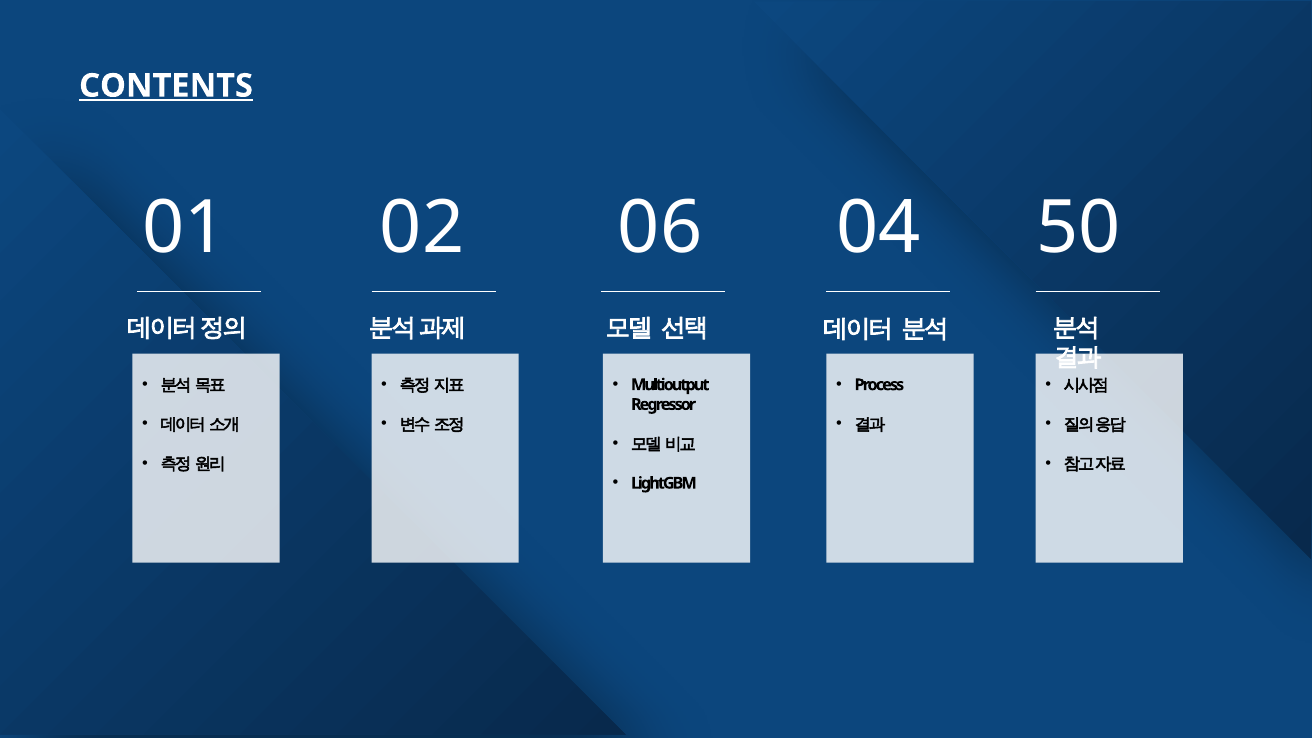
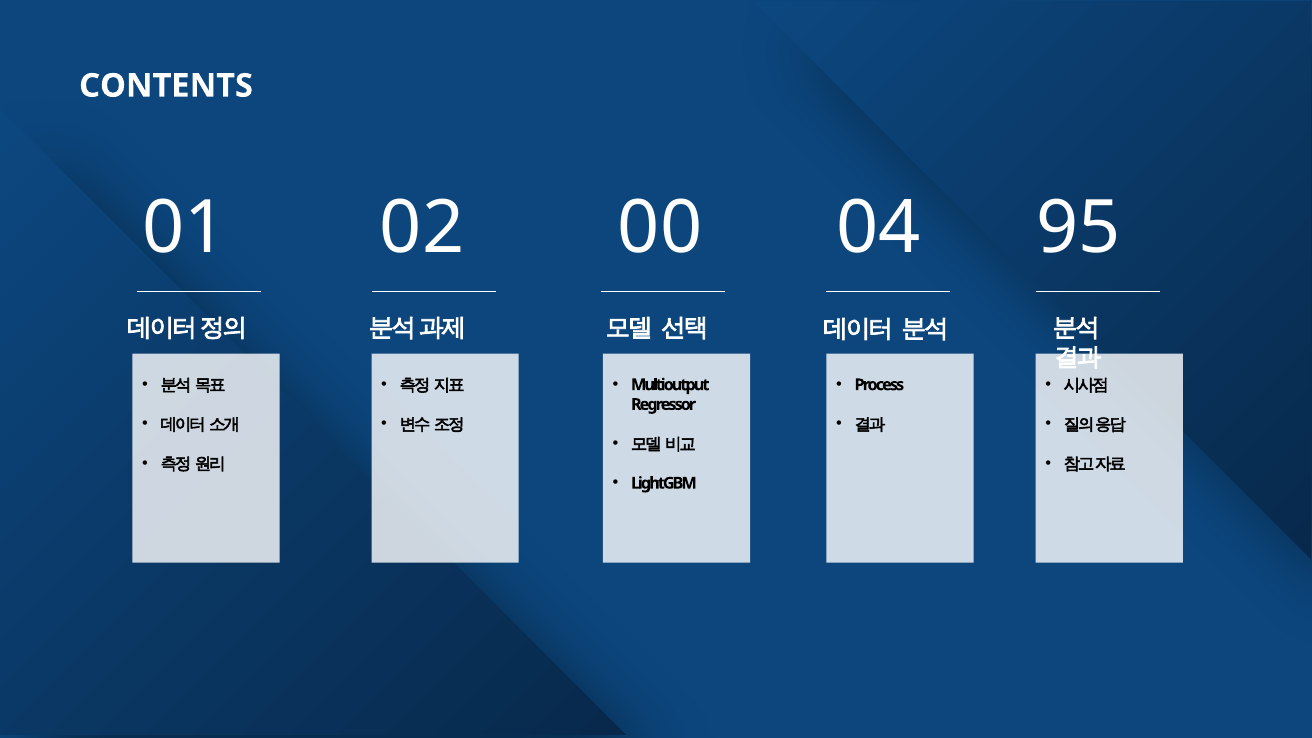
CONTENTS underline: present -> none
06: 06 -> 00
50: 50 -> 95
